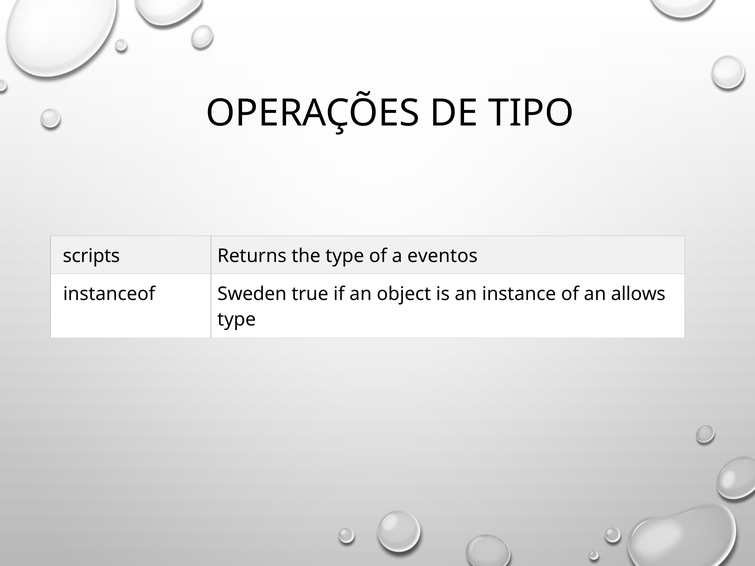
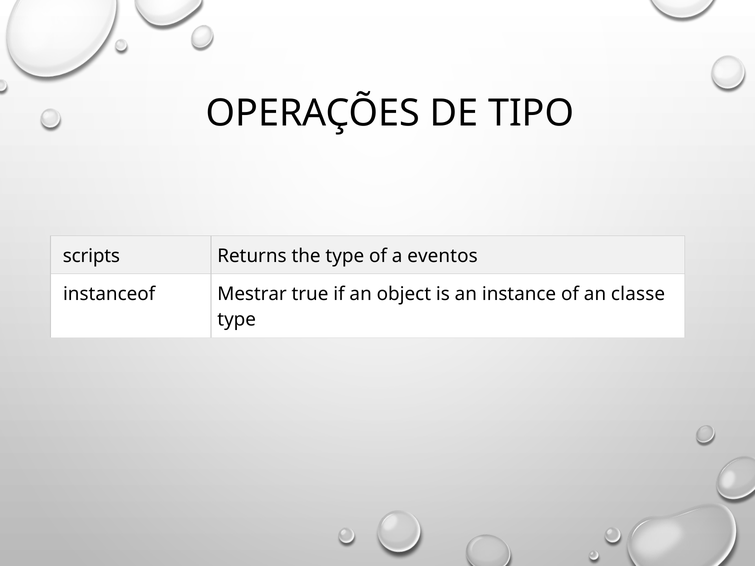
Sweden: Sweden -> Mestrar
allows: allows -> classe
